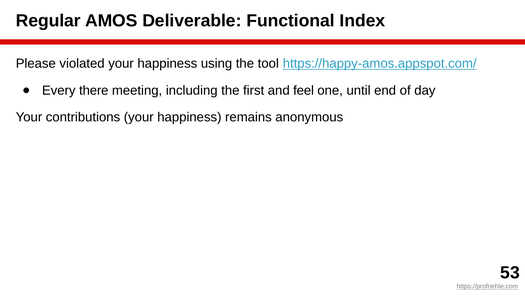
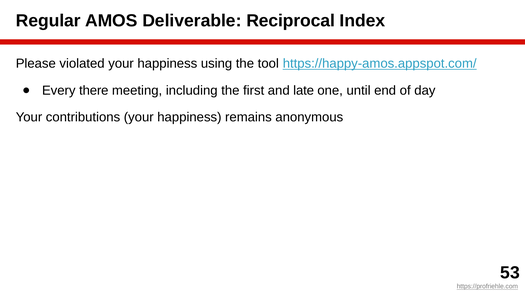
Functional: Functional -> Reciprocal
feel: feel -> late
